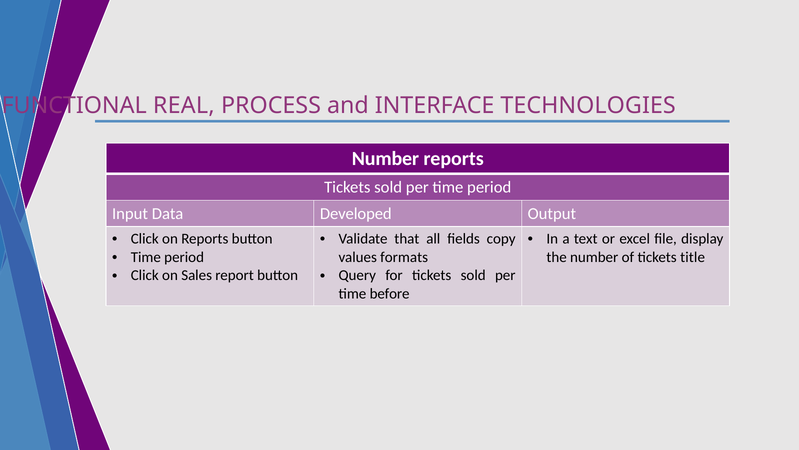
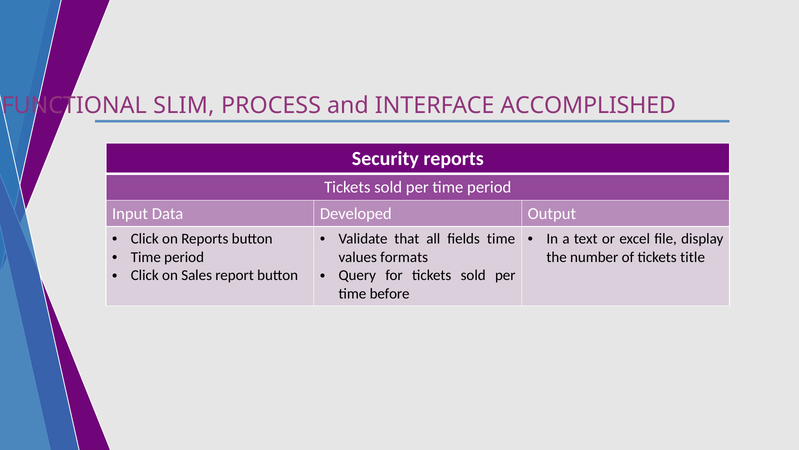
REAL: REAL -> SLIM
TECHNOLOGIES: TECHNOLOGIES -> ACCOMPLISHED
Number at (385, 158): Number -> Security
fields copy: copy -> time
